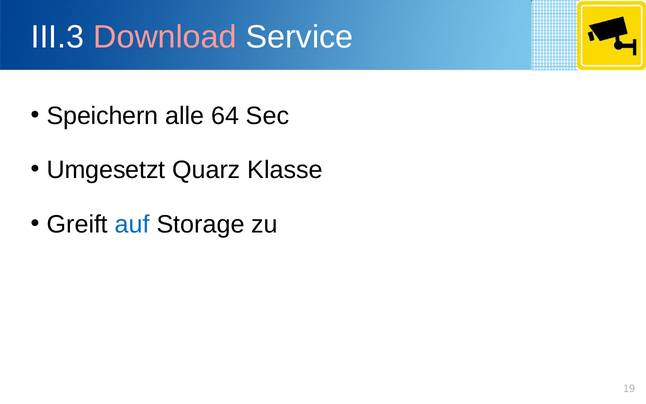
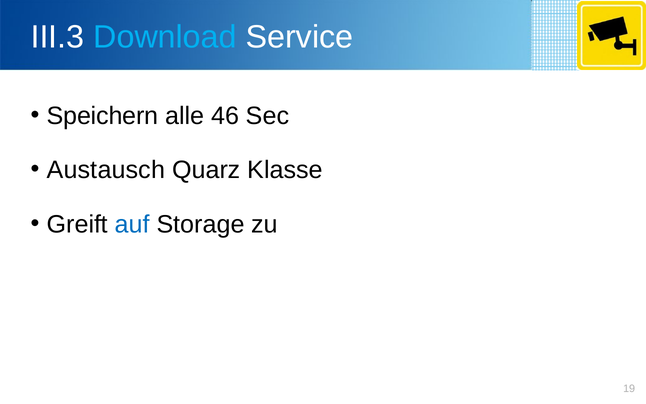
Download colour: pink -> light blue
64: 64 -> 46
Umgesetzt: Umgesetzt -> Austausch
